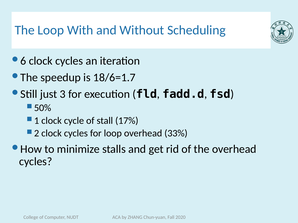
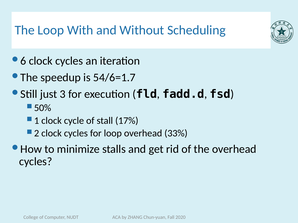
18/6=1.7: 18/6=1.7 -> 54/6=1.7
